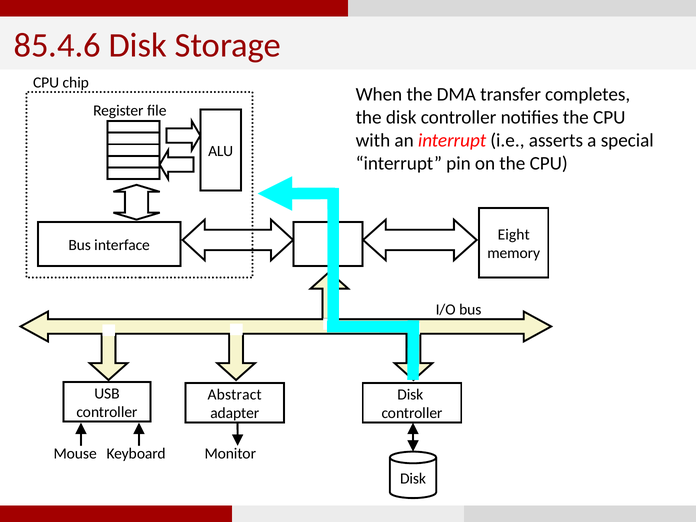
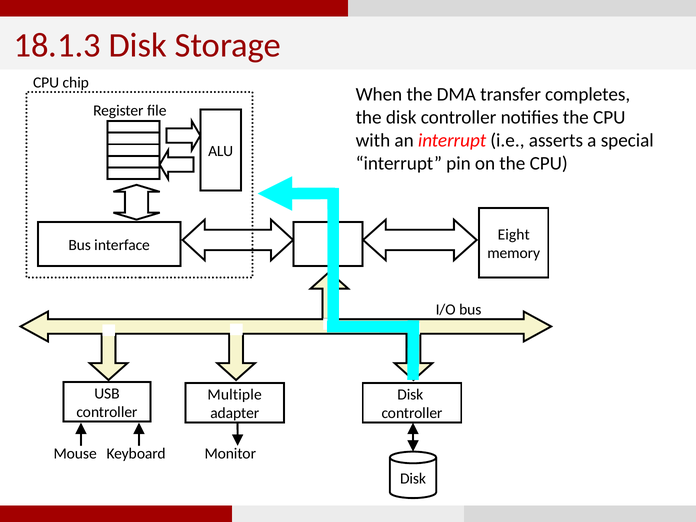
85.4.6: 85.4.6 -> 18.1.3
Abstract: Abstract -> Multiple
